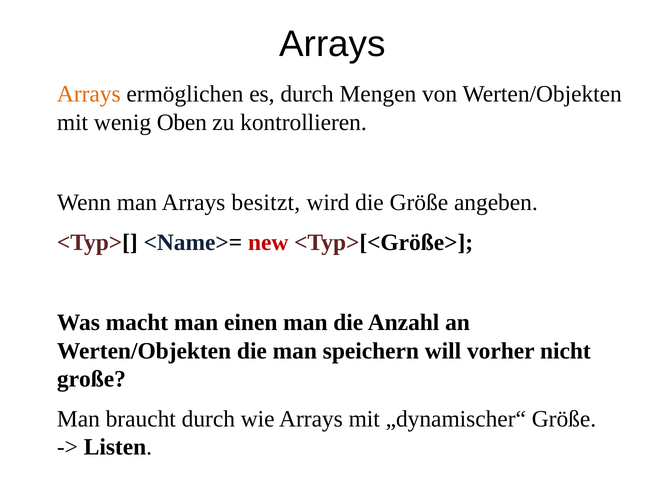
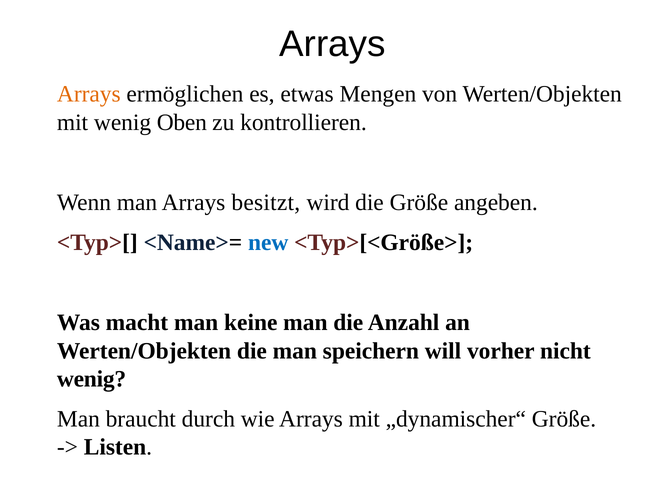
es durch: durch -> etwas
new colour: red -> blue
einen: einen -> keine
große at (91, 379): große -> wenig
